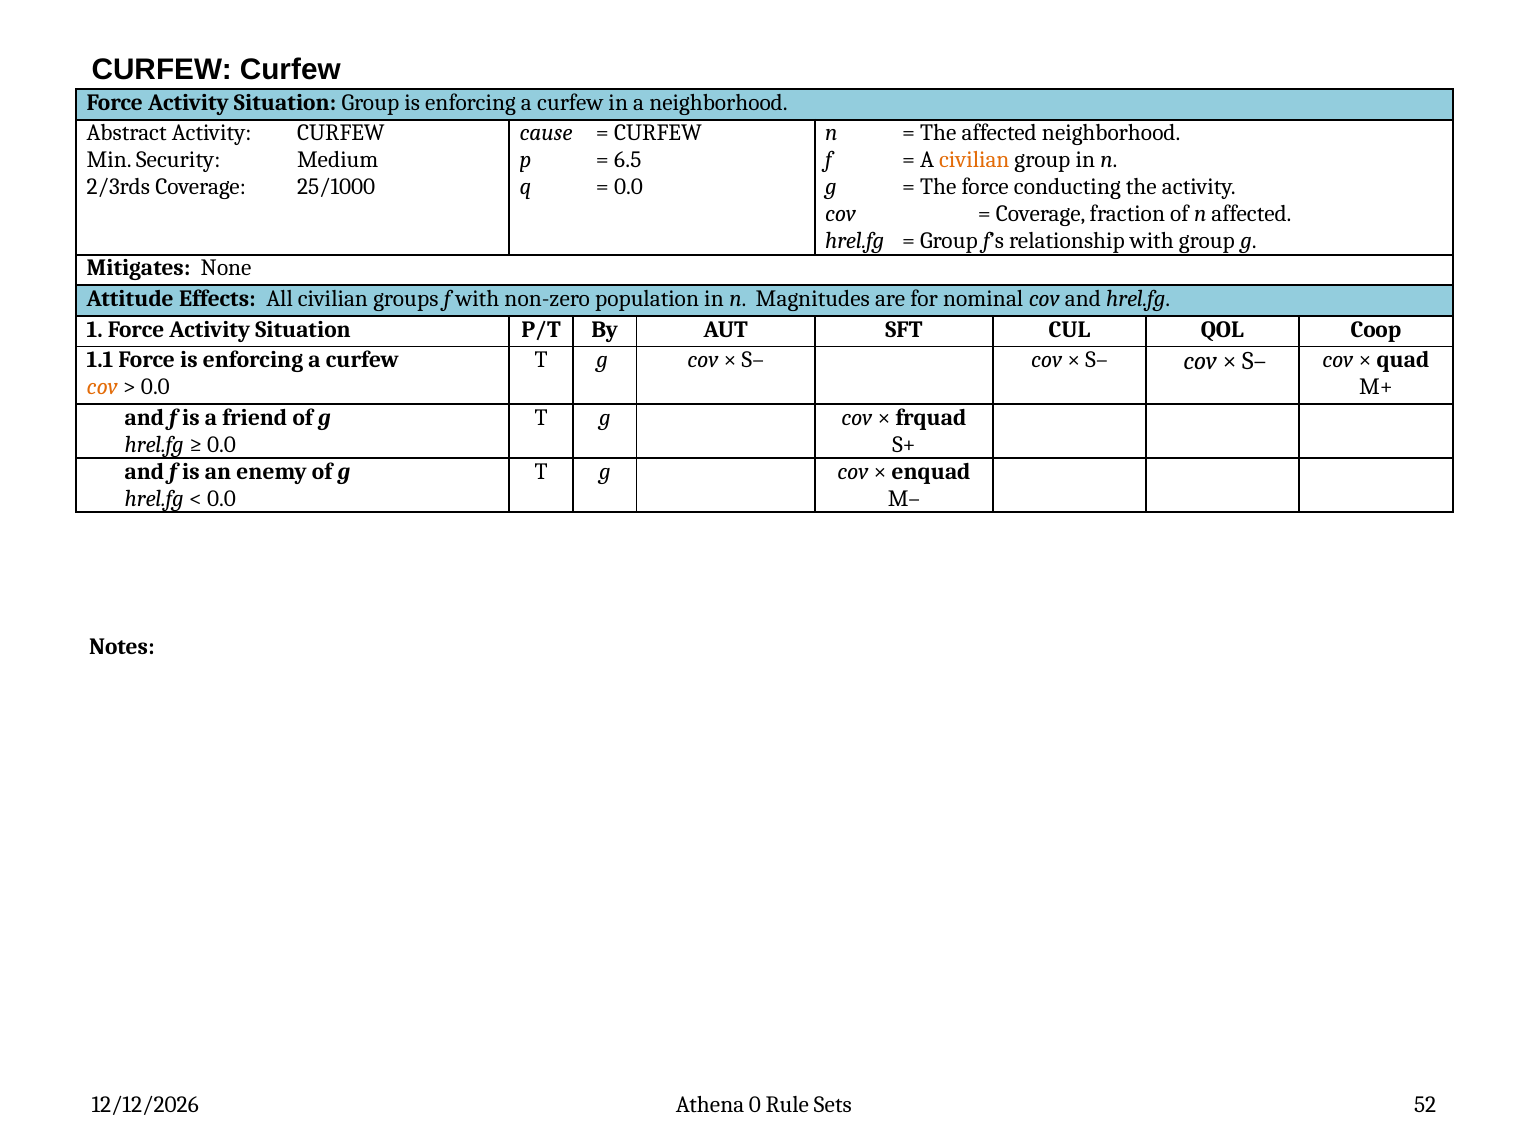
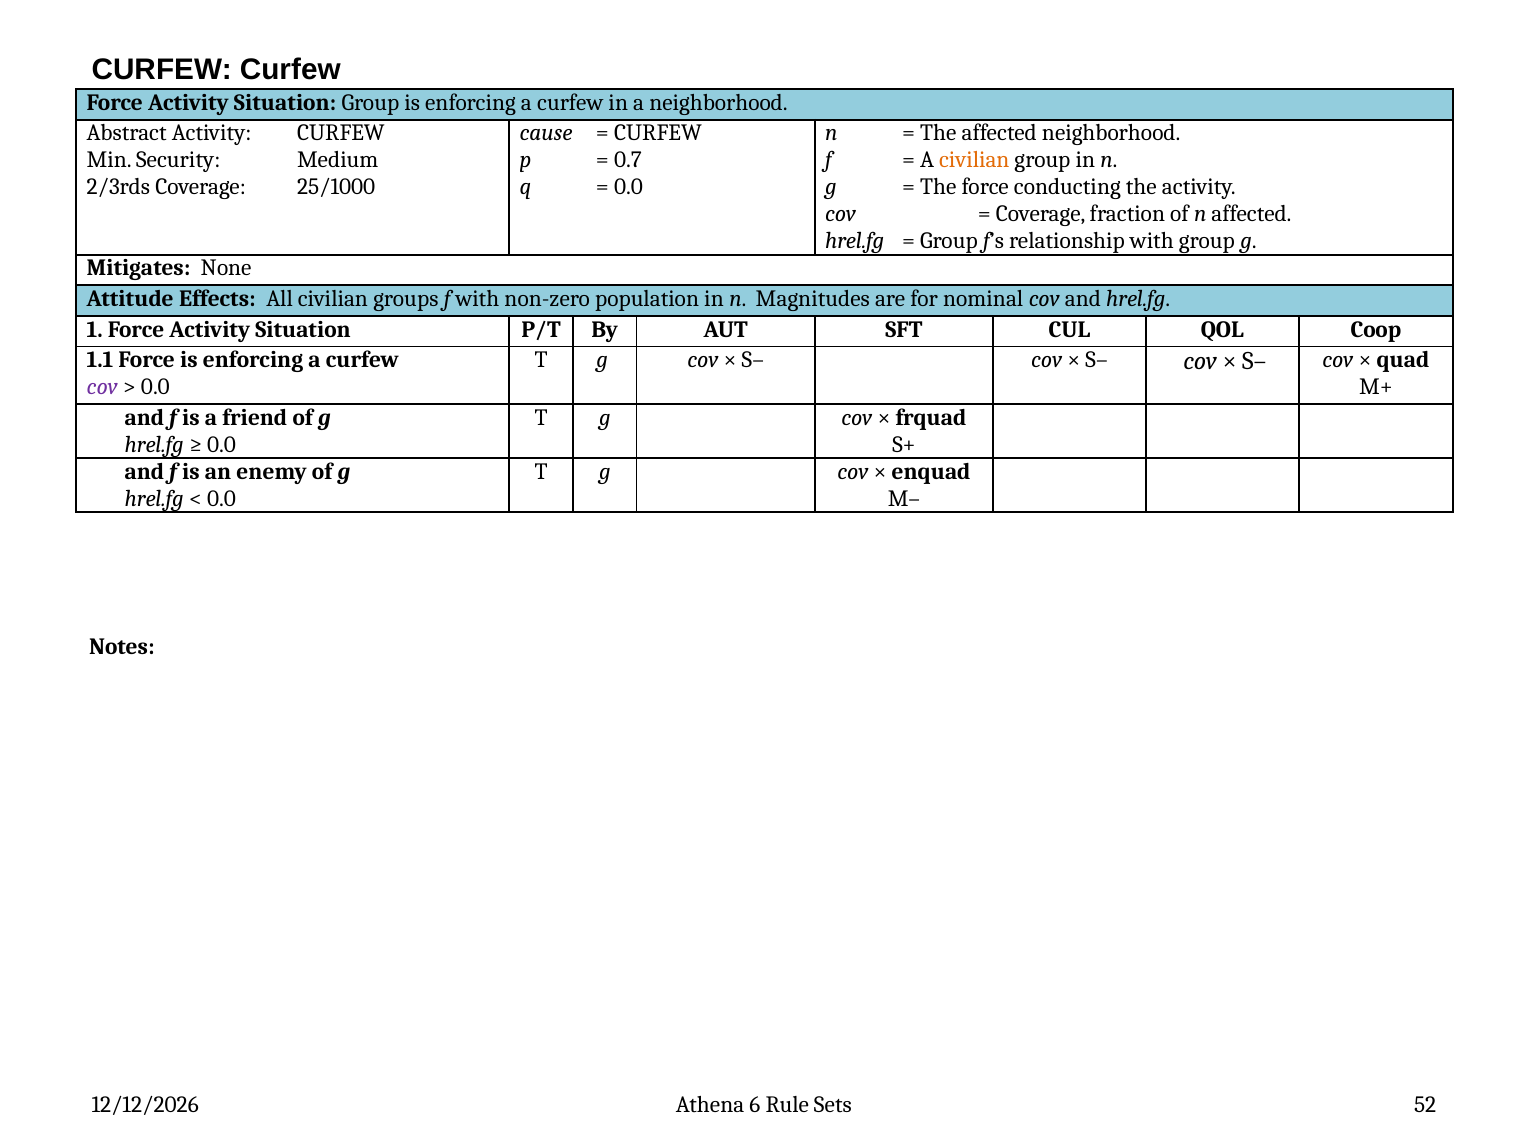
6.5: 6.5 -> 0.7
cov at (102, 387) colour: orange -> purple
0: 0 -> 6
